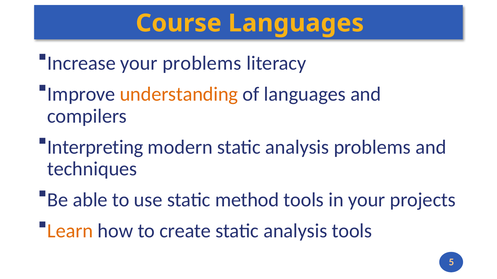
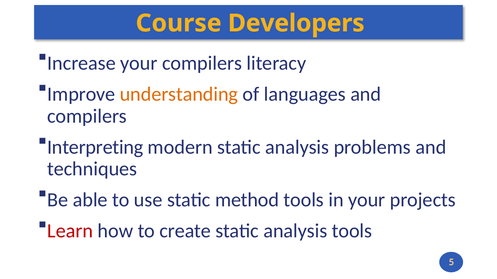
Course Languages: Languages -> Developers
your problems: problems -> compilers
Learn colour: orange -> red
